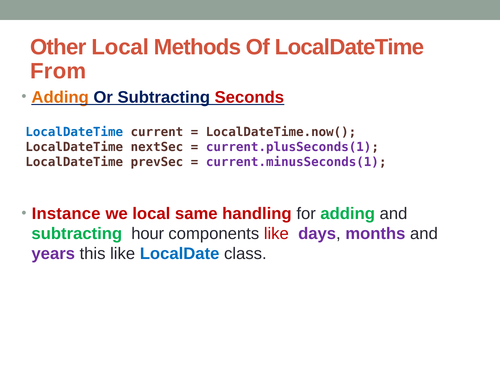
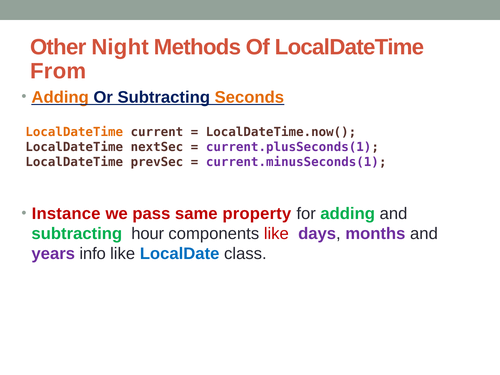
Other Local: Local -> Night
Seconds colour: red -> orange
LocalDateTime at (74, 132) colour: blue -> orange
we local: local -> pass
handling: handling -> property
this: this -> info
